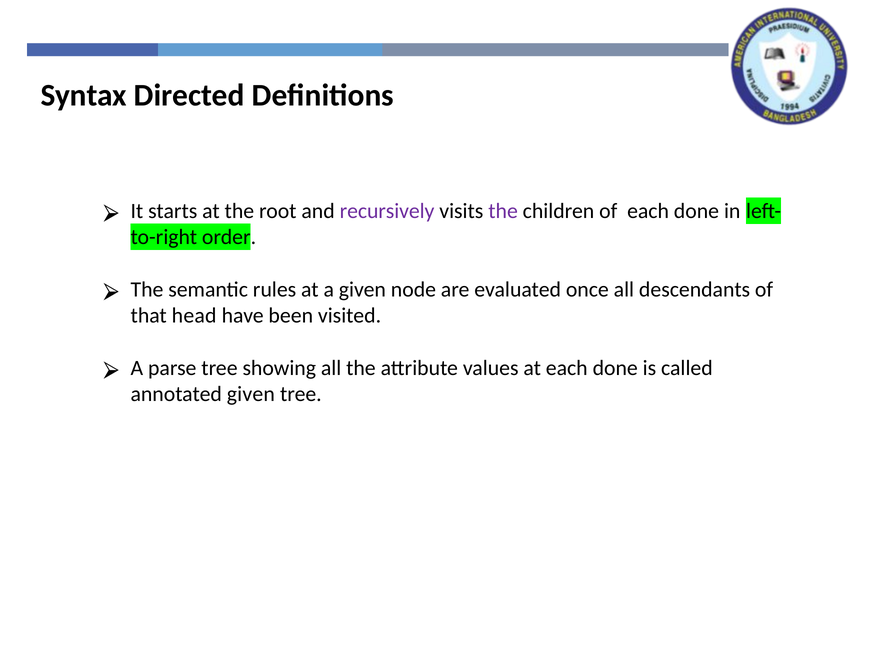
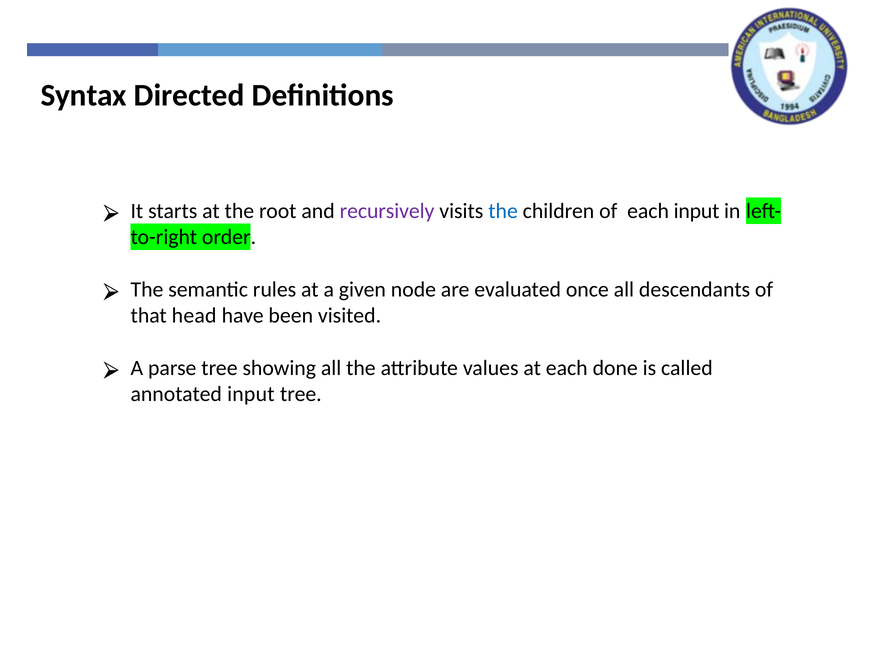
the at (503, 211) colour: purple -> blue
of each done: done -> input
annotated given: given -> input
